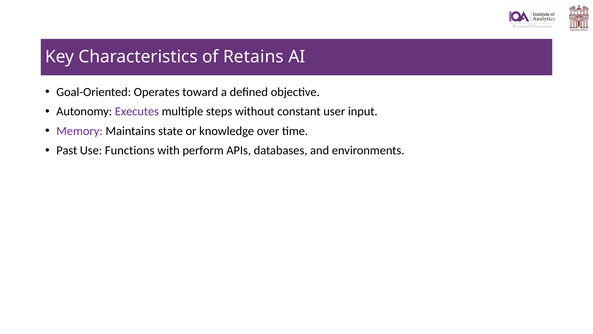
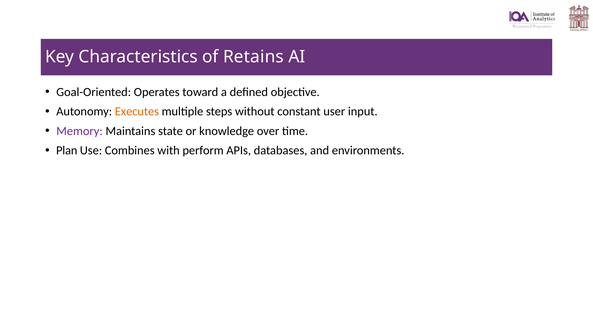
Executes colour: purple -> orange
Past: Past -> Plan
Functions: Functions -> Combines
